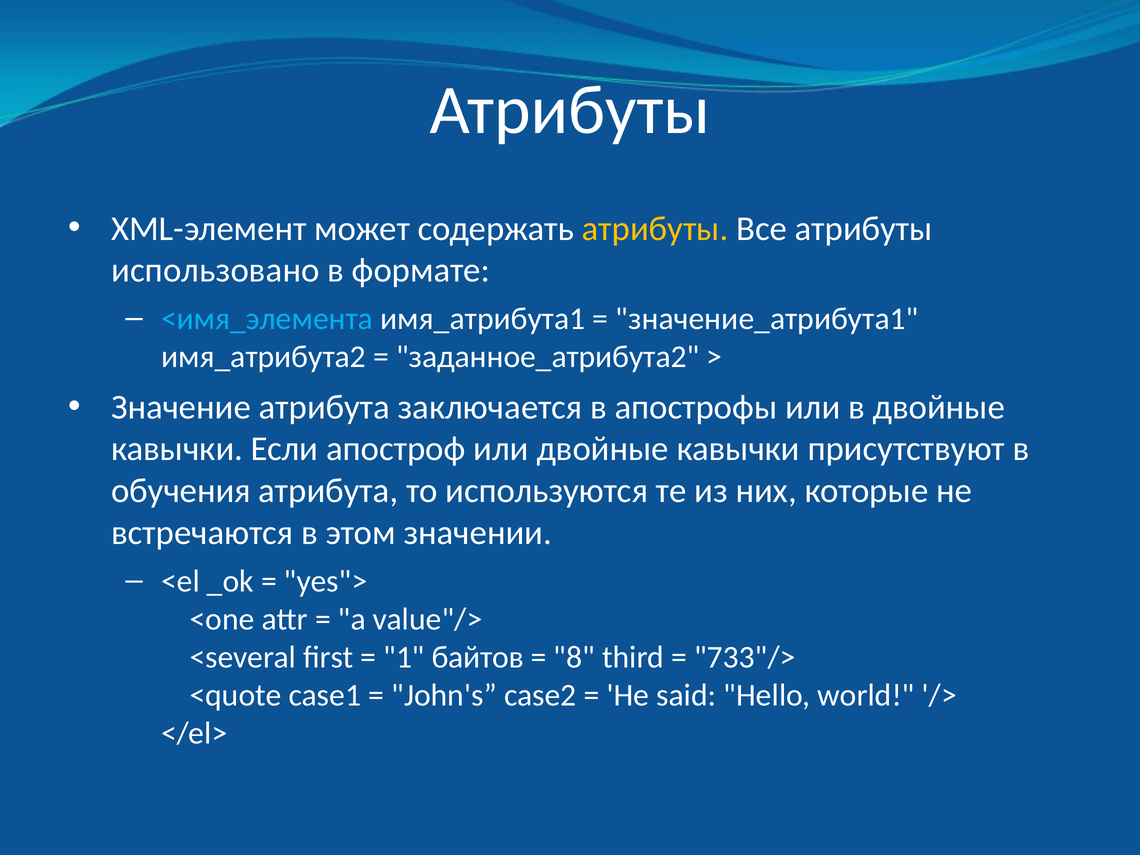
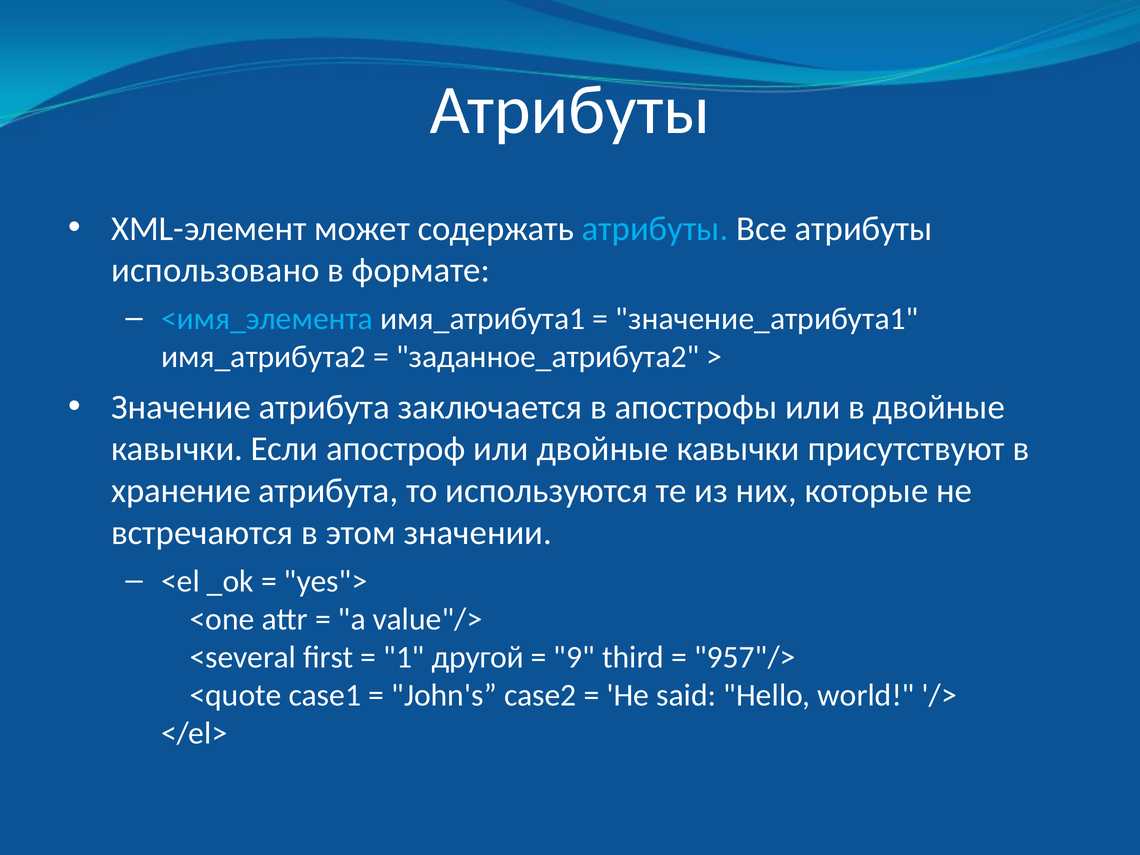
атрибуты at (655, 229) colour: yellow -> light blue
обучения: обучения -> хранение
байтов: байтов -> другой
8: 8 -> 9
733"/>: 733"/> -> 957"/>
